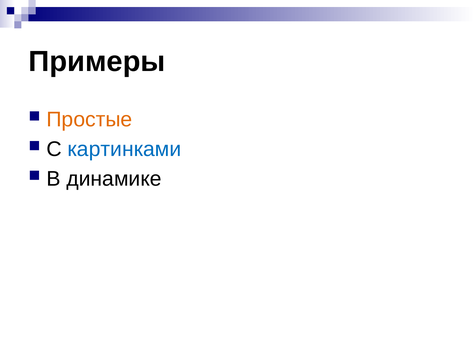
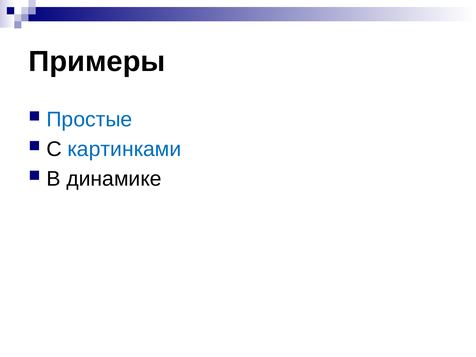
Простые colour: orange -> blue
